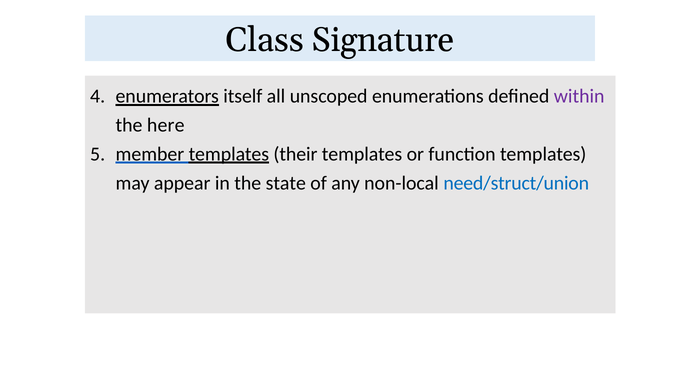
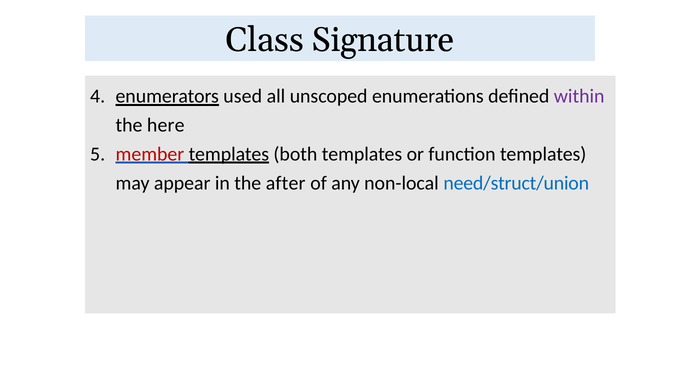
itself: itself -> used
member colour: black -> red
their: their -> both
state: state -> after
